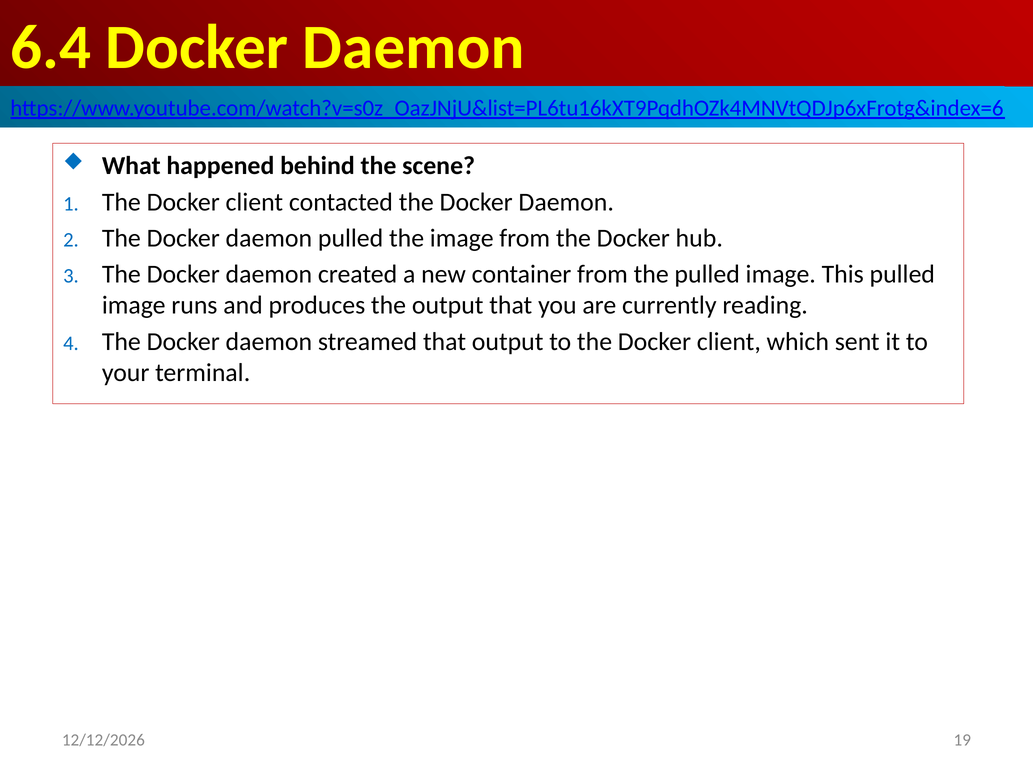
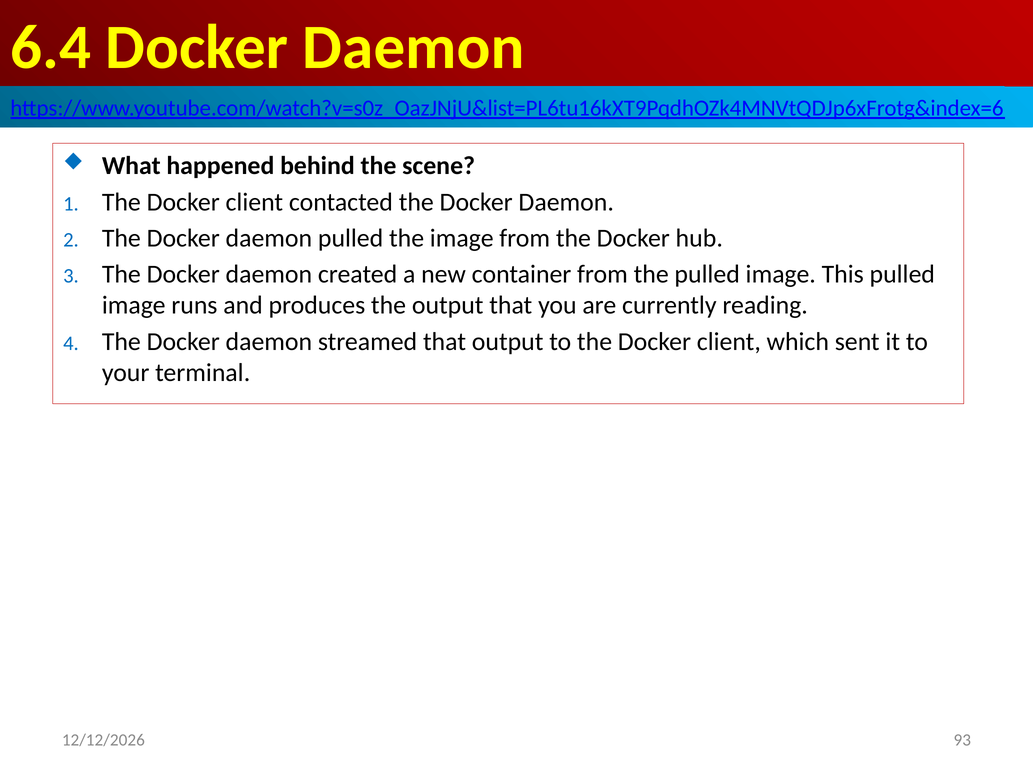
19: 19 -> 93
